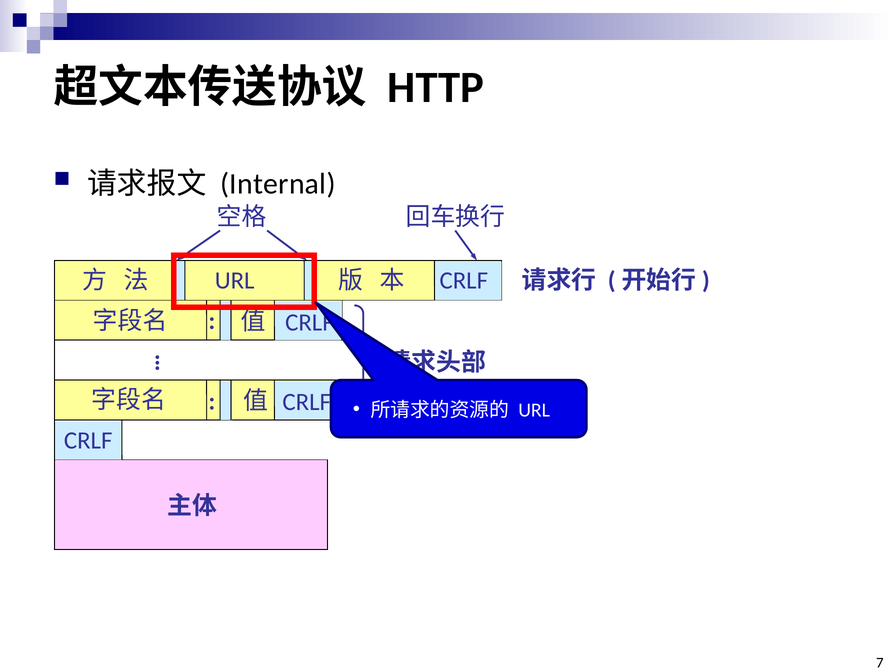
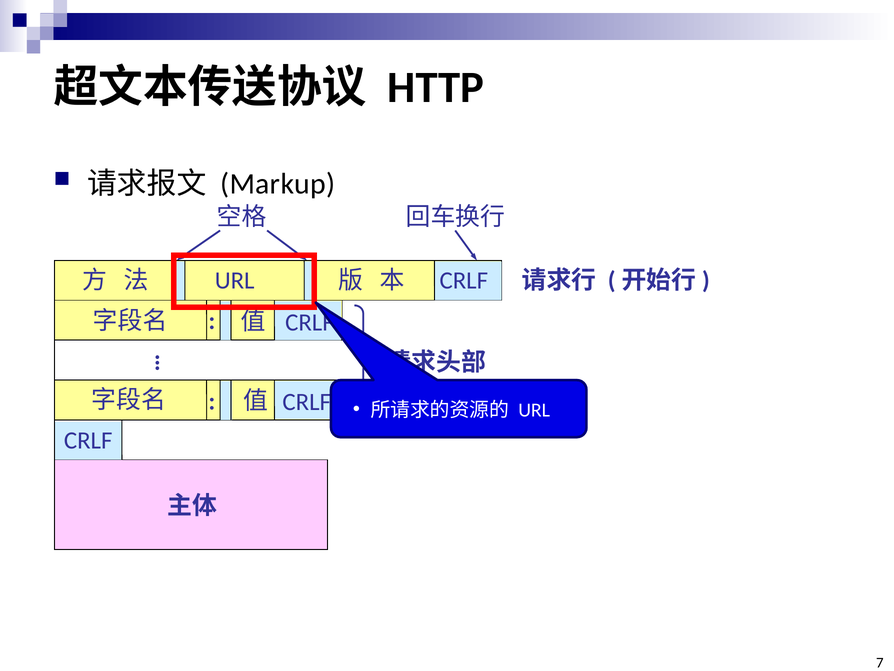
Internal: Internal -> Markup
